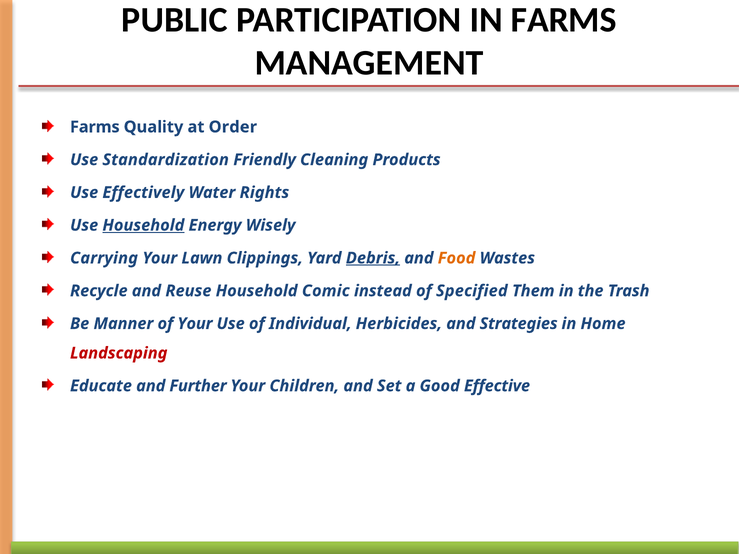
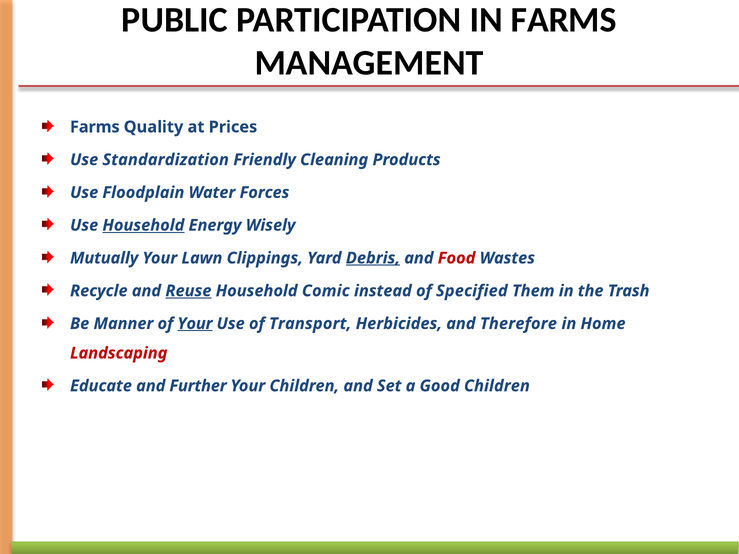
Order: Order -> Prices
Effectively: Effectively -> Floodplain
Rights: Rights -> Forces
Carrying: Carrying -> Mutually
Food colour: orange -> red
Reuse underline: none -> present
Your at (195, 324) underline: none -> present
Individual: Individual -> Transport
Strategies: Strategies -> Therefore
Good Effective: Effective -> Children
